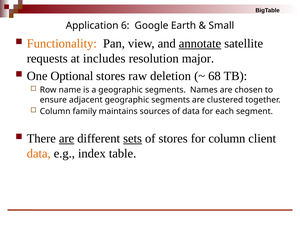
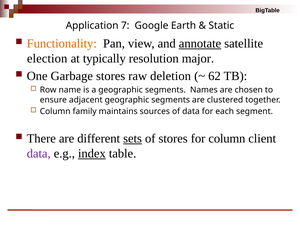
6: 6 -> 7
Small: Small -> Static
requests: requests -> election
includes: includes -> typically
Optional: Optional -> Garbage
68: 68 -> 62
are at (67, 138) underline: present -> none
data at (39, 153) colour: orange -> purple
index underline: none -> present
